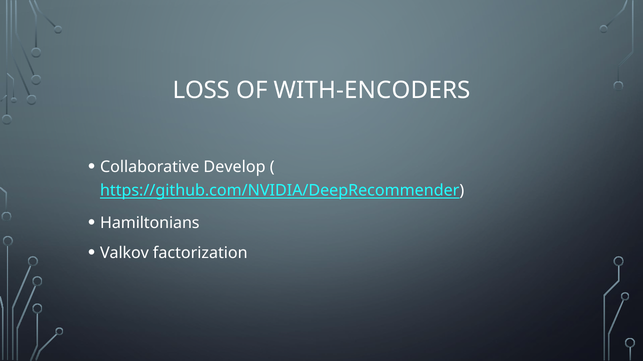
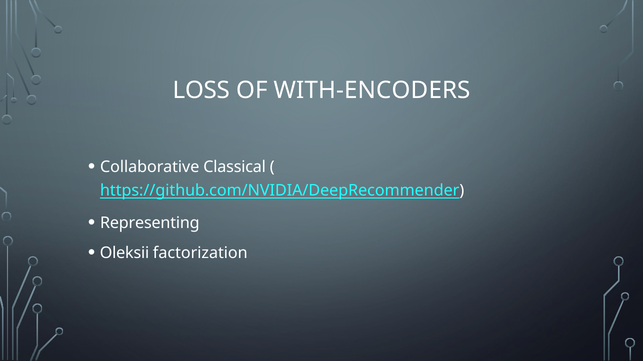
Develop: Develop -> Classical
Hamiltonians: Hamiltonians -> Representing
Valkov: Valkov -> Oleksii
